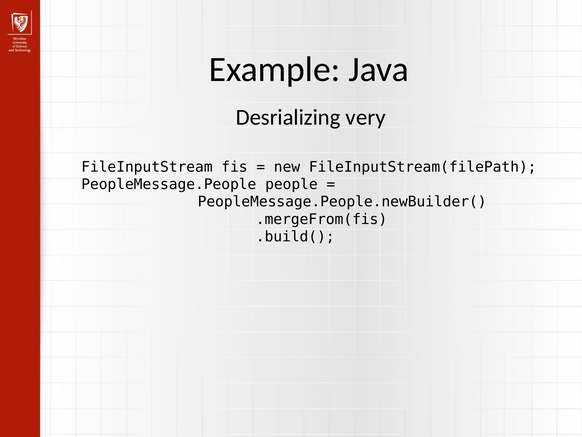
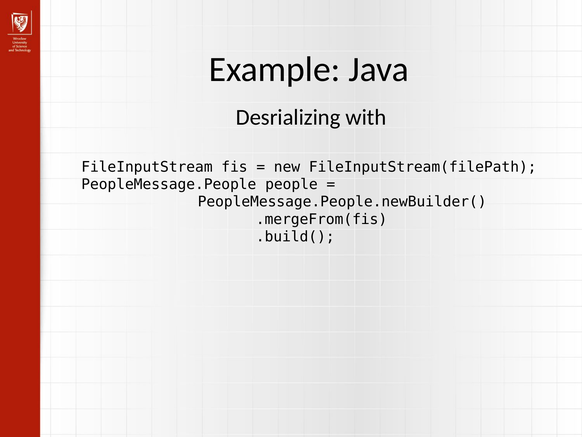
very: very -> with
